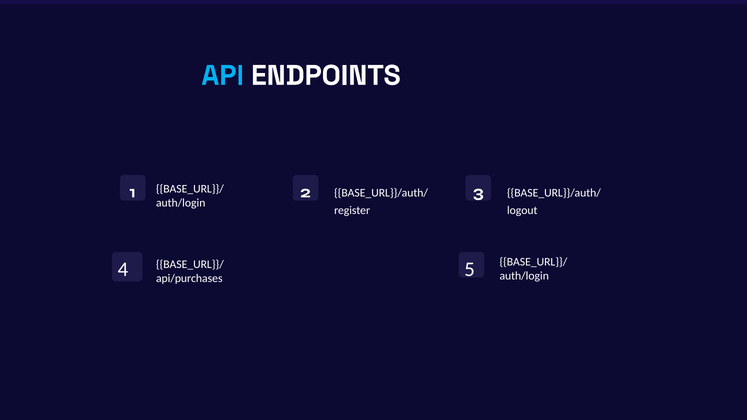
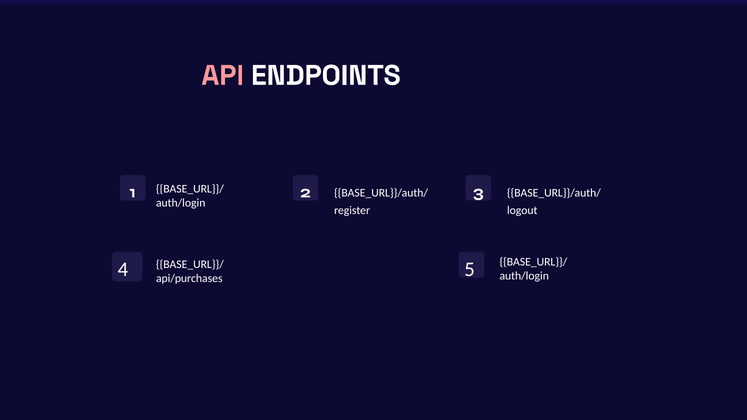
API colour: light blue -> pink
